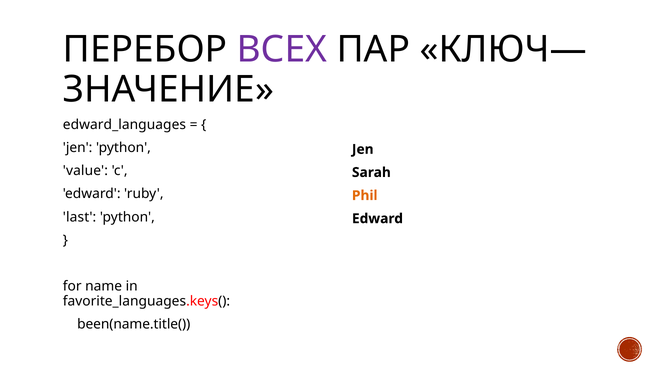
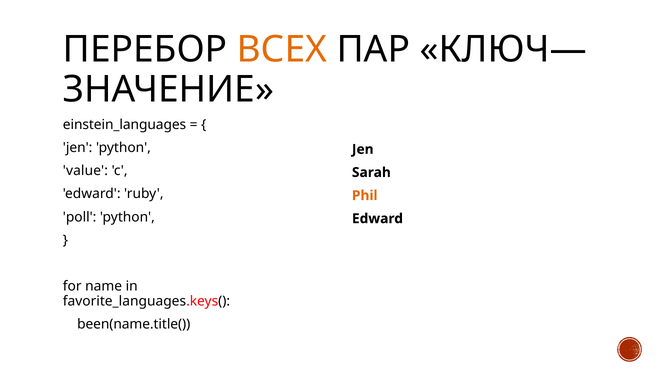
ВСЕХ colour: purple -> orange
edward_languages: edward_languages -> einstein_languages
last: last -> poll
